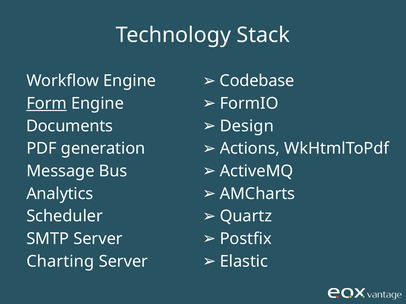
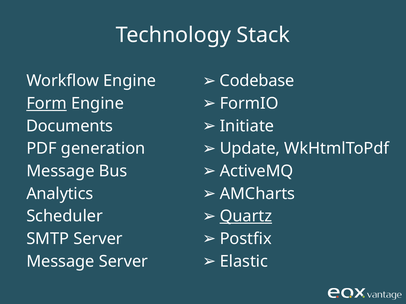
Design: Design -> Initiate
Actions: Actions -> Update
Quartz underline: none -> present
Charting at (60, 262): Charting -> Message
